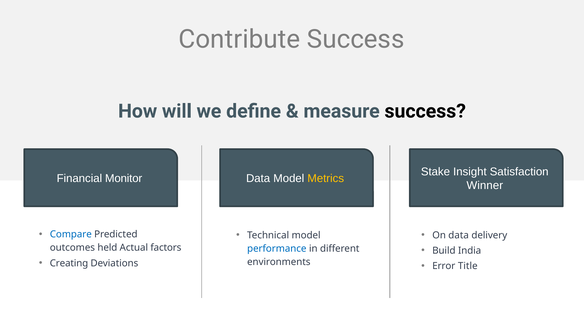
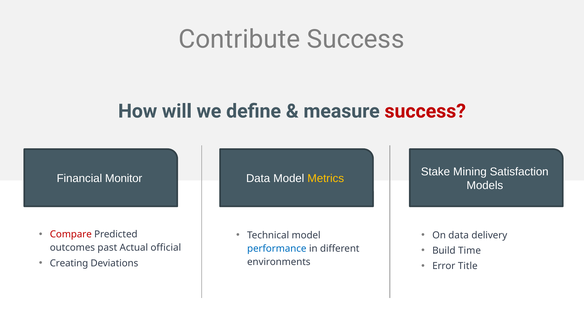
success at (425, 111) colour: black -> red
Insight: Insight -> Mining
Winner: Winner -> Models
Compare colour: blue -> red
held: held -> past
factors: factors -> official
India: India -> Time
